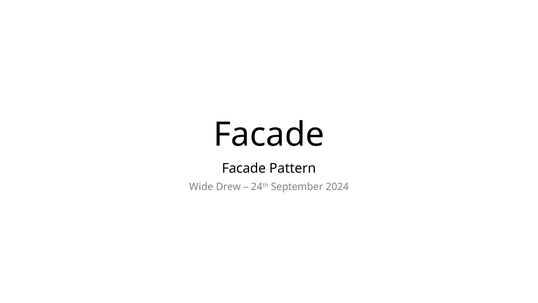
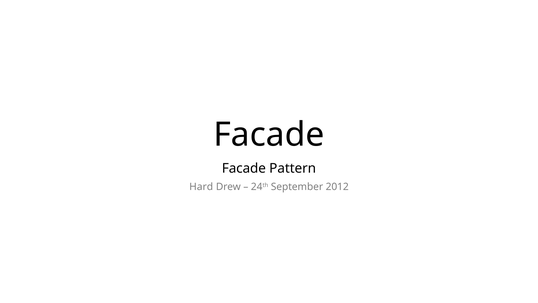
Wide: Wide -> Hard
2024: 2024 -> 2012
